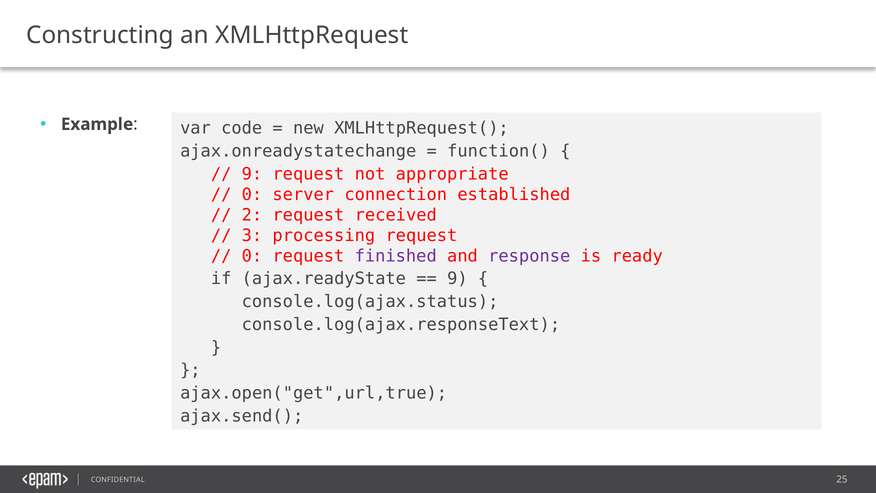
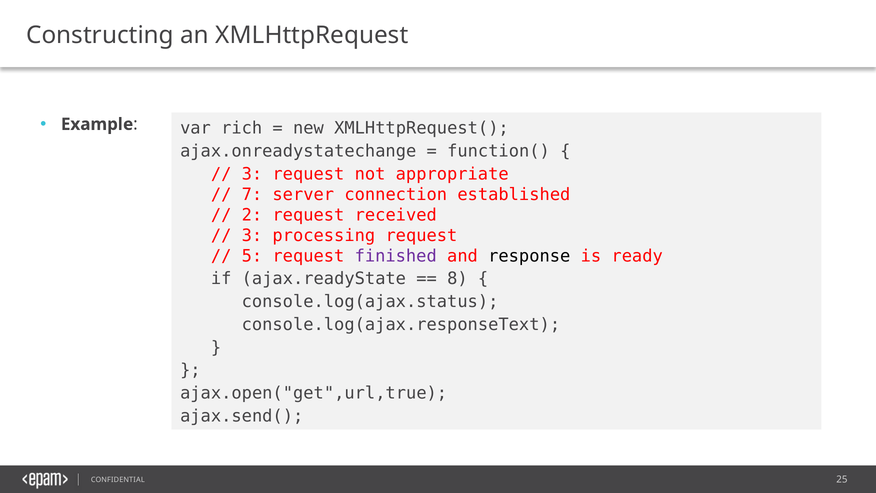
code: code -> rich
9 at (252, 174): 9 -> 3
0 at (252, 194): 0 -> 7
0 at (252, 256): 0 -> 5
response colour: purple -> black
9 at (457, 279): 9 -> 8
